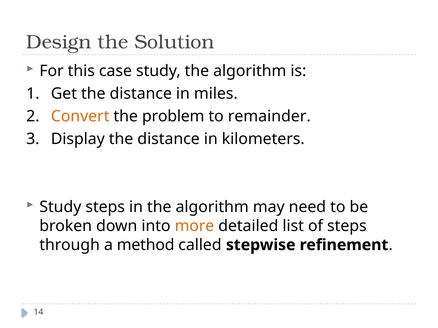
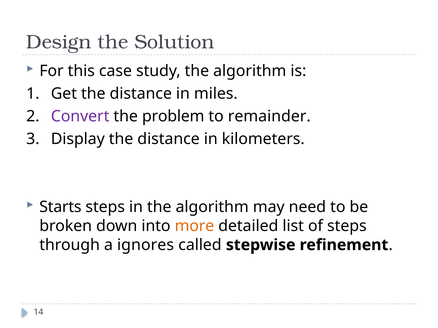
Convert colour: orange -> purple
Study at (60, 207): Study -> Starts
method: method -> ignores
